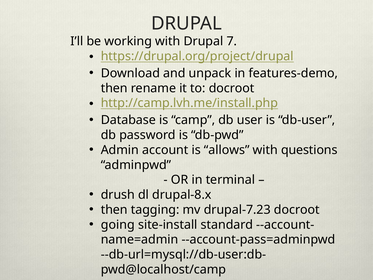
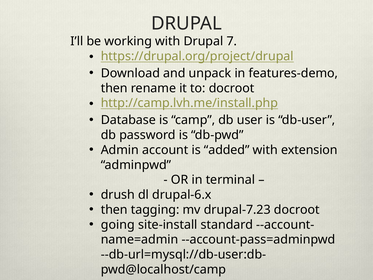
allows: allows -> added
questions: questions -> extension
drupal-8.x: drupal-8.x -> drupal-6.x
